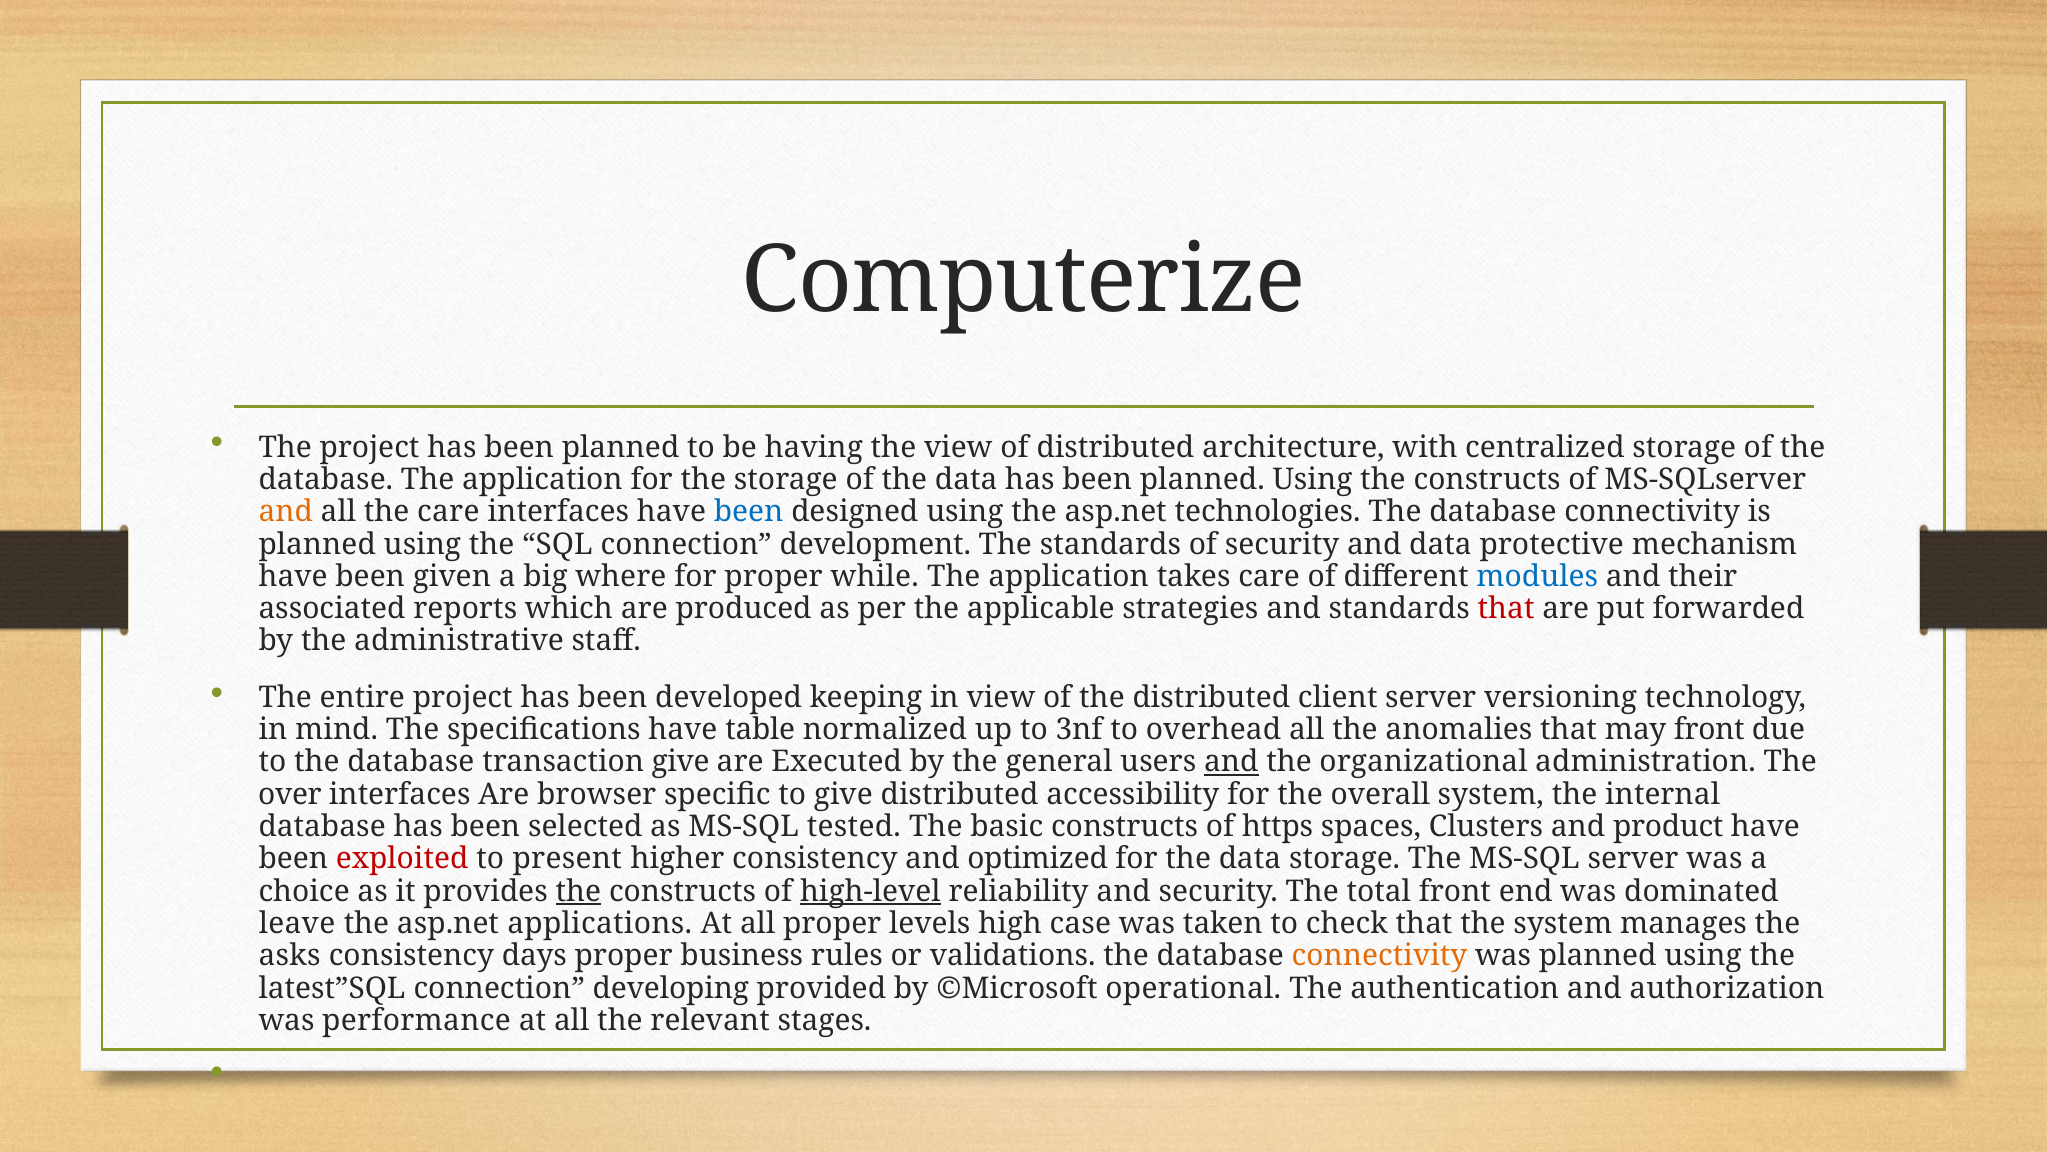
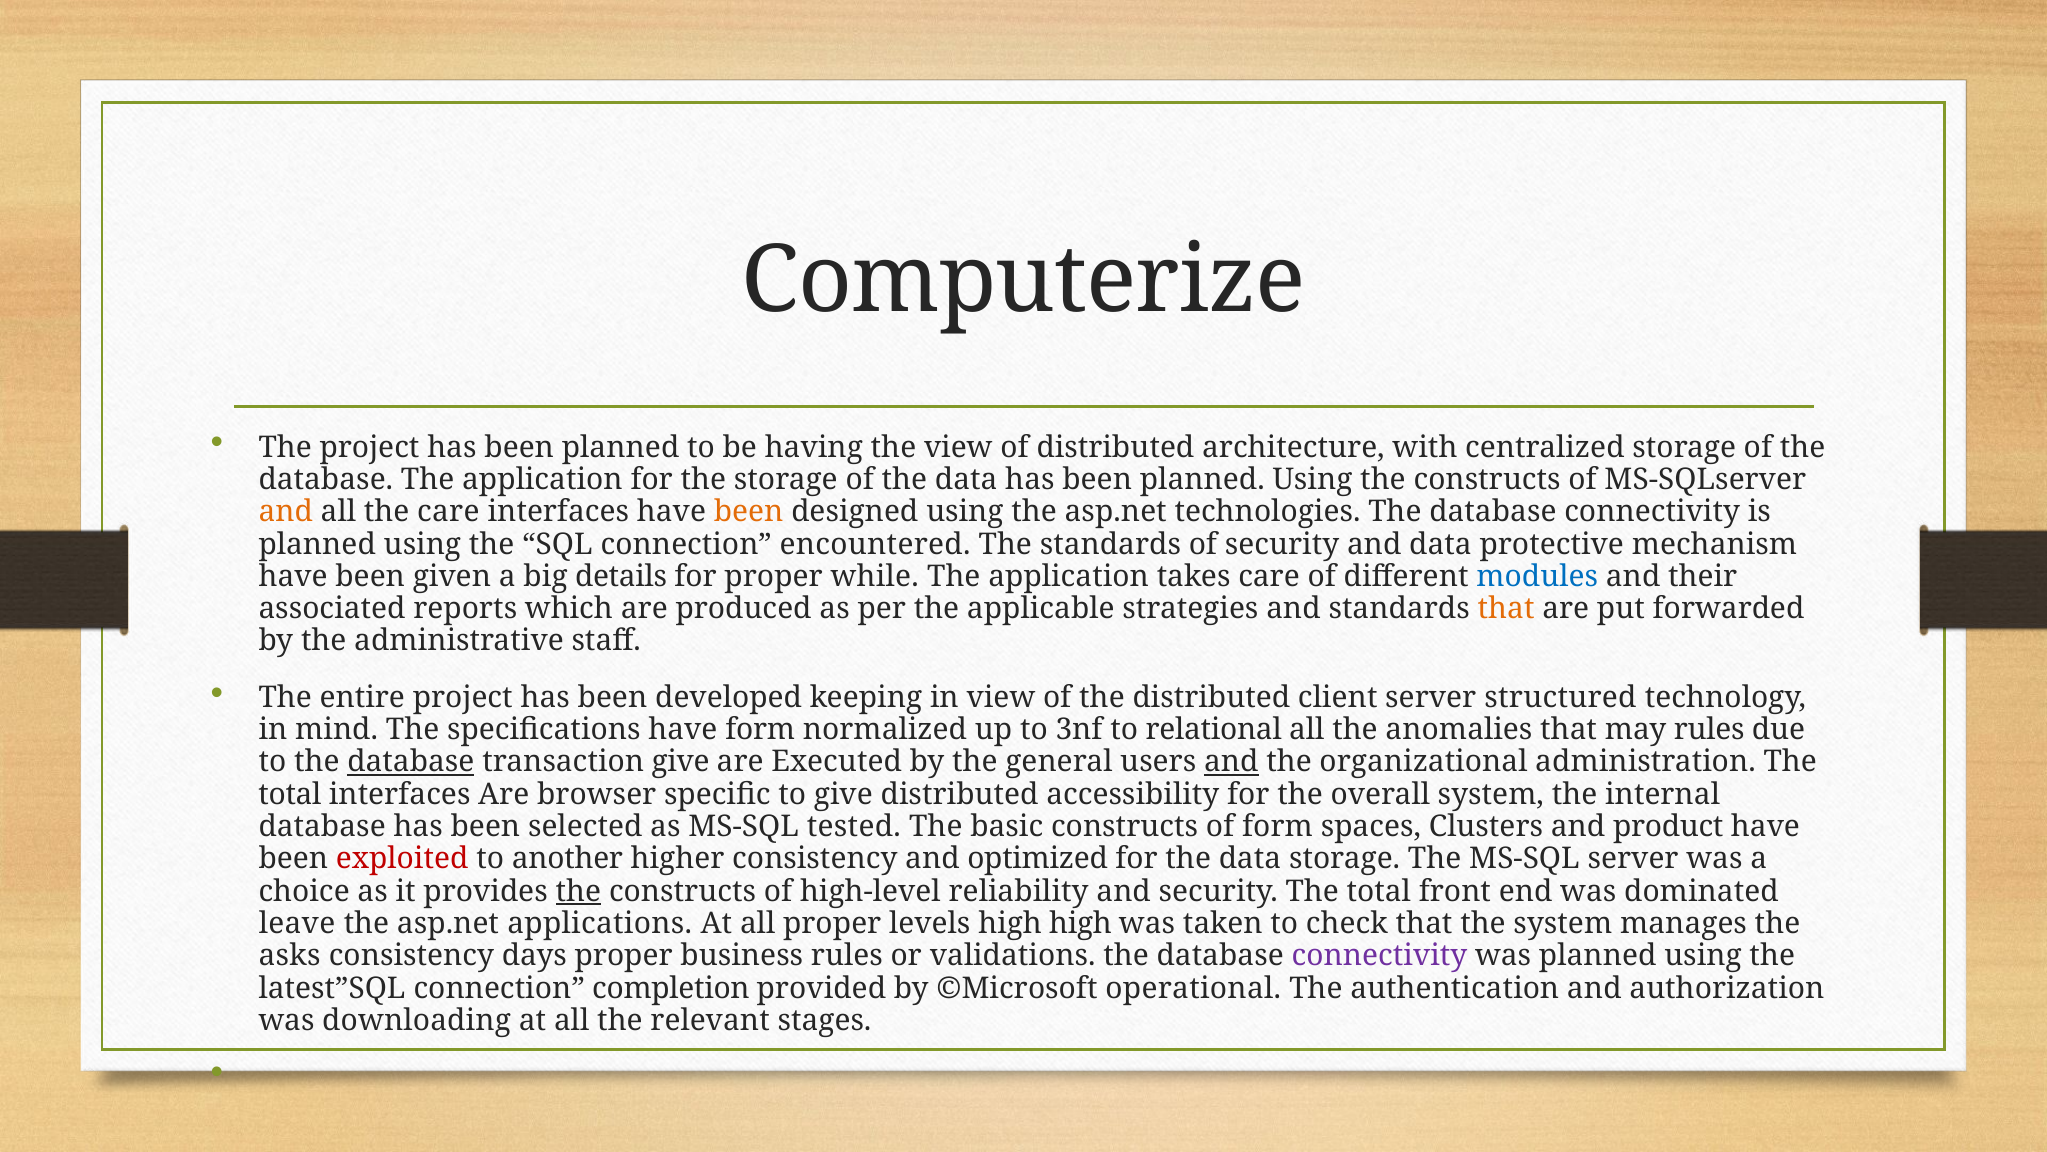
been at (749, 512) colour: blue -> orange
development: development -> encountered
where: where -> details
that at (1506, 609) colour: red -> orange
versioning: versioning -> structured
have table: table -> form
overhead: overhead -> relational
may front: front -> rules
database at (411, 762) underline: none -> present
over at (290, 794): over -> total
of https: https -> form
present: present -> another
high-level underline: present -> none
high case: case -> high
connectivity at (1380, 955) colour: orange -> purple
developing: developing -> completion
performance: performance -> downloading
